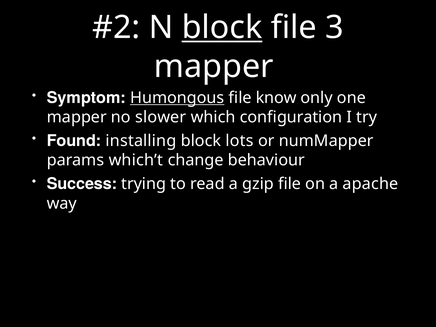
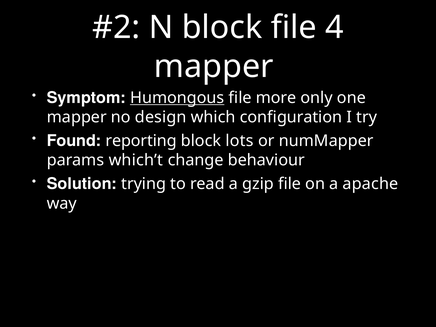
block at (222, 28) underline: present -> none
3: 3 -> 4
know: know -> more
slower: slower -> design
installing: installing -> reporting
Success: Success -> Solution
